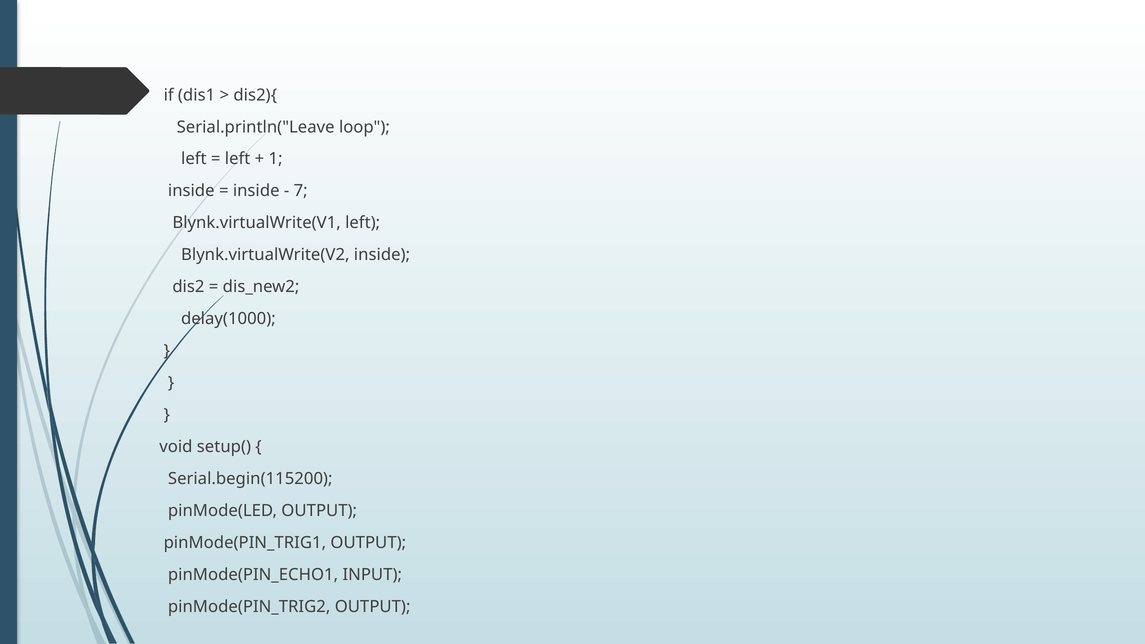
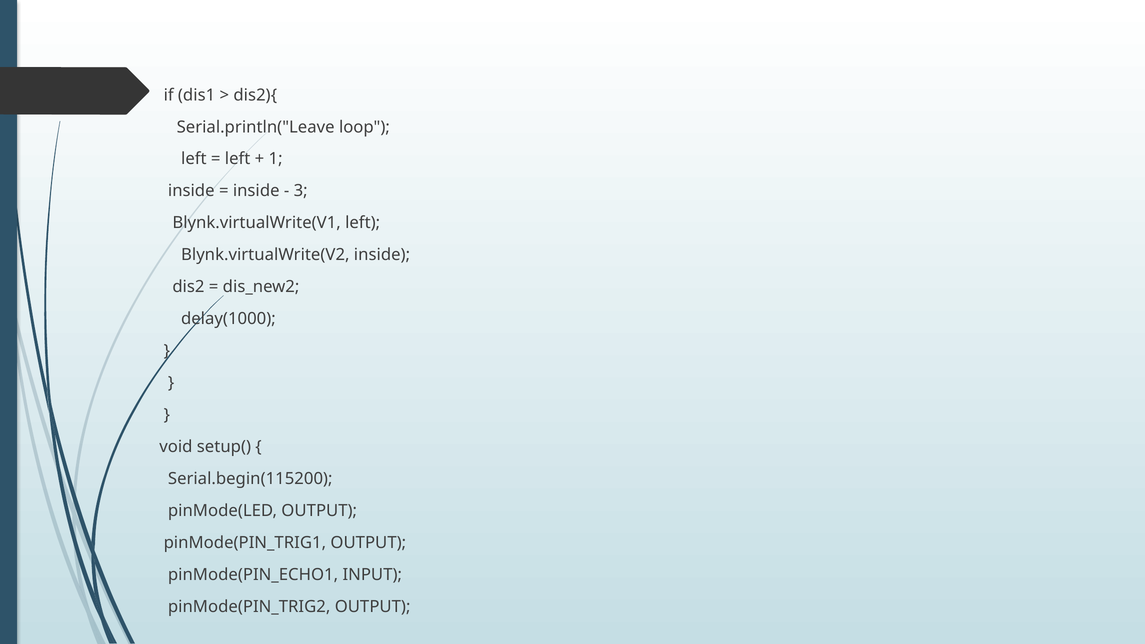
7: 7 -> 3
